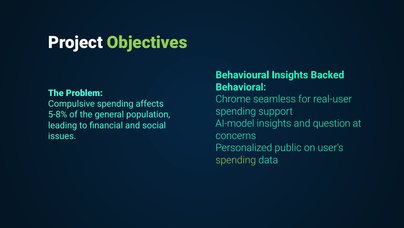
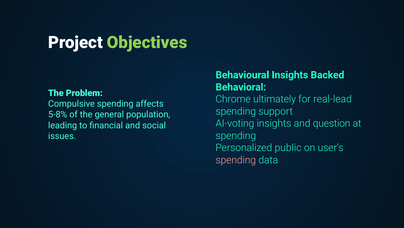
seamless: seamless -> ultimately
real-user: real-user -> real-lead
AI-model: AI-model -> AI-voting
concerns at (236, 135): concerns -> spending
spending at (236, 160) colour: light green -> pink
